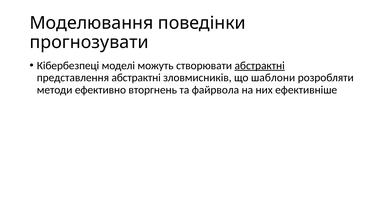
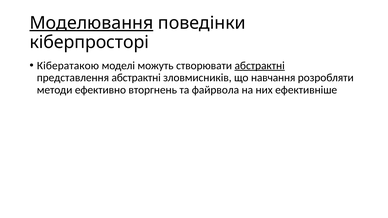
Моделювання underline: none -> present
прогнозувати: прогнозувати -> кіберпросторі
Кібербезпеці: Кібербезпеці -> Кібератакою
шаблони: шаблони -> навчання
